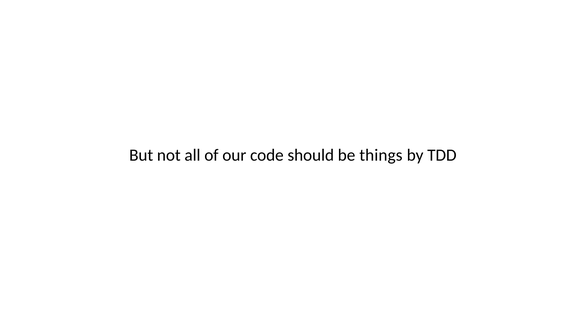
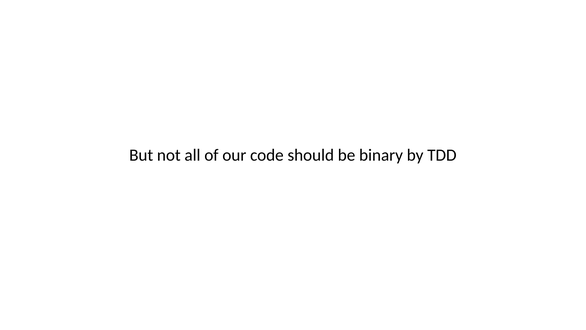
things: things -> binary
